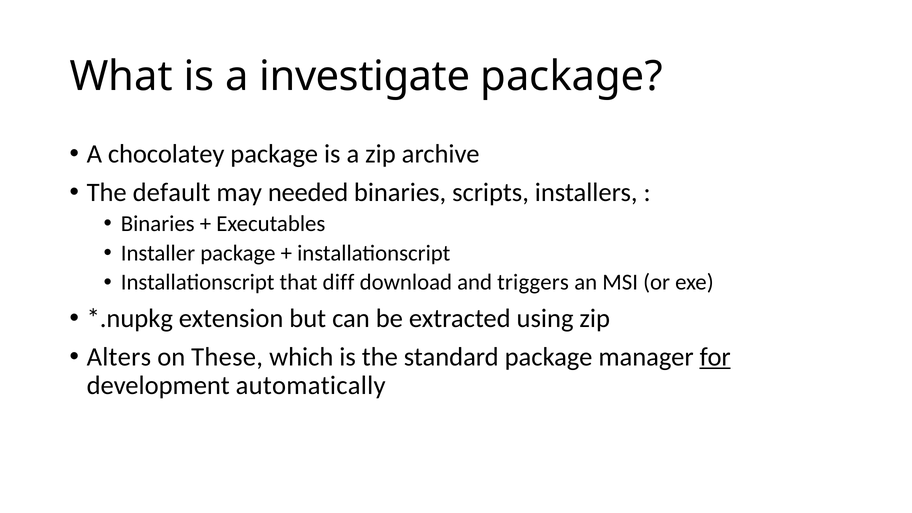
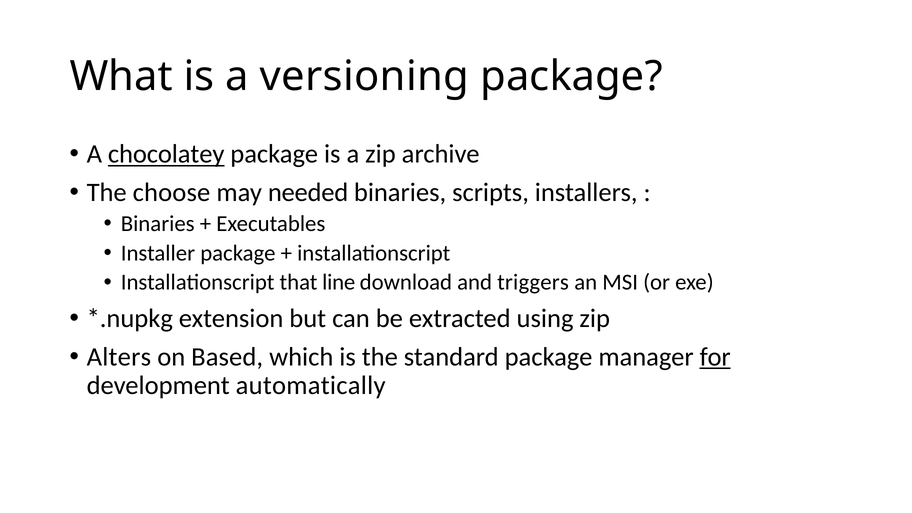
investigate: investigate -> versioning
chocolatey underline: none -> present
default: default -> choose
diff: diff -> line
These: These -> Based
